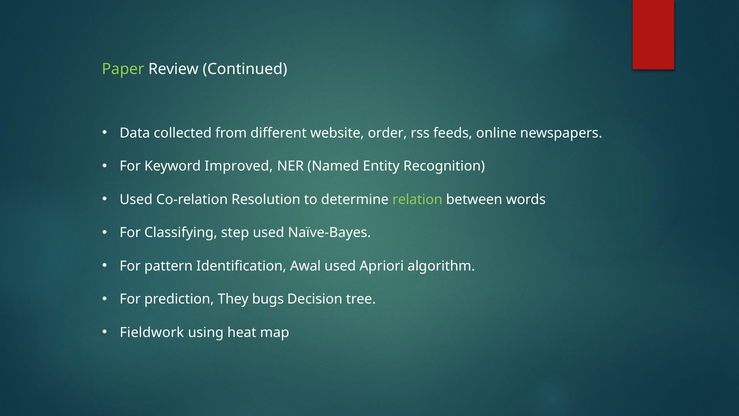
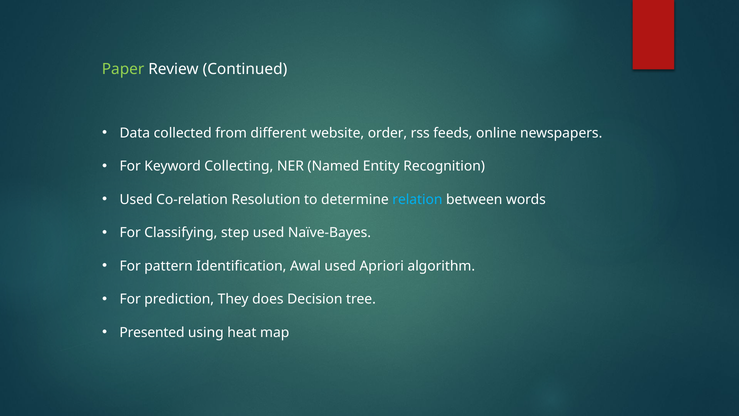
Improved: Improved -> Collecting
relation colour: light green -> light blue
bugs: bugs -> does
Fieldwork: Fieldwork -> Presented
